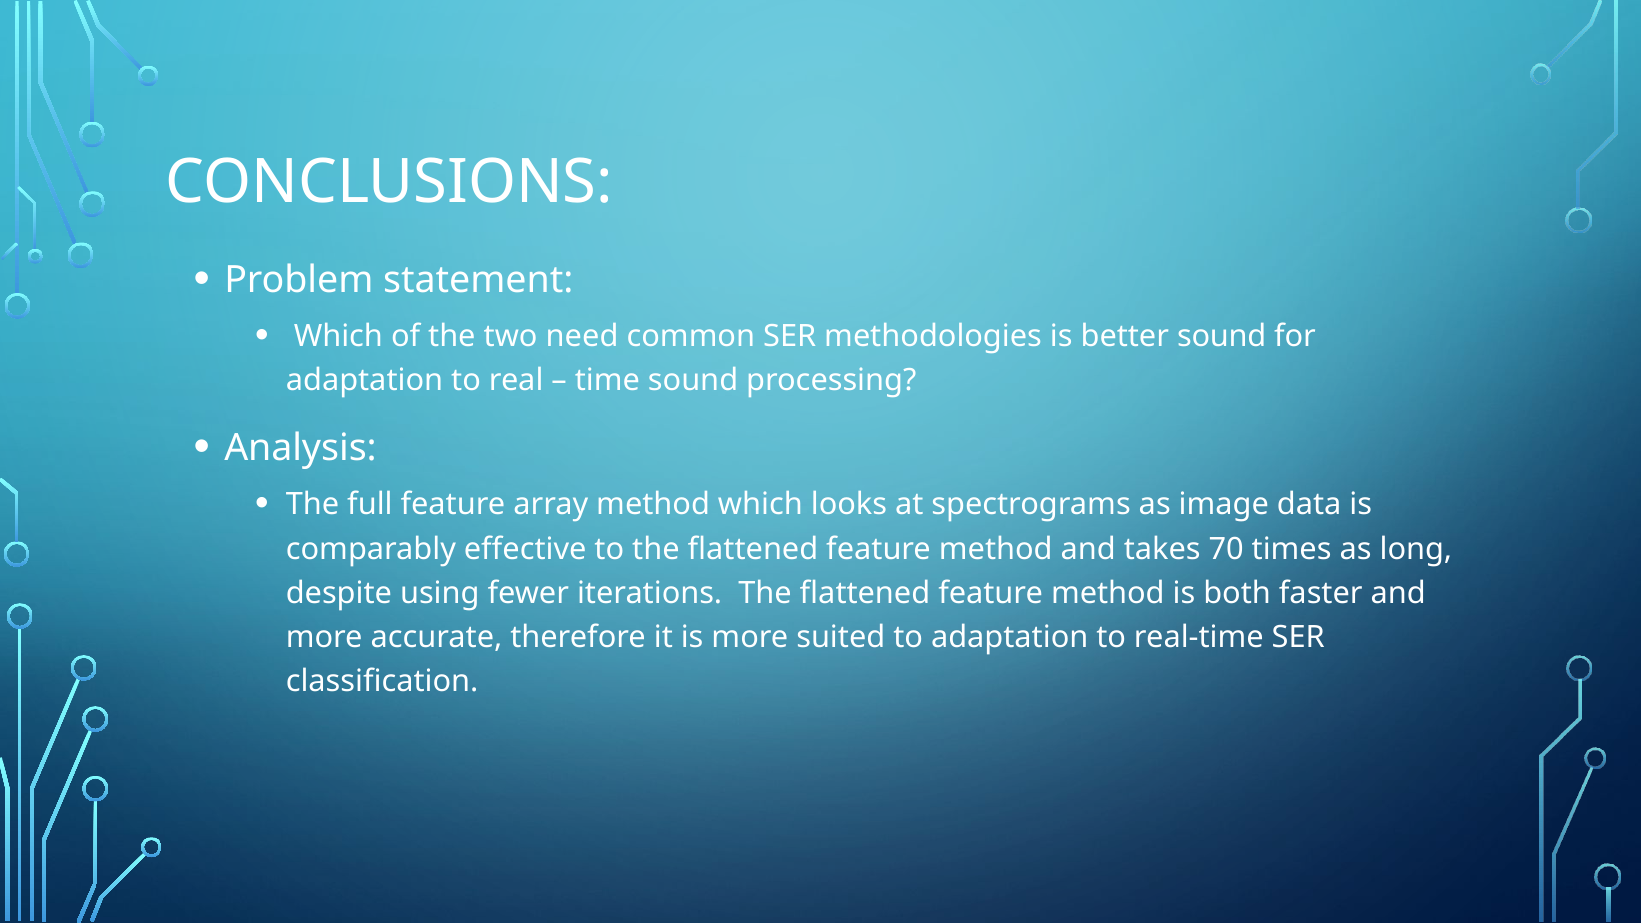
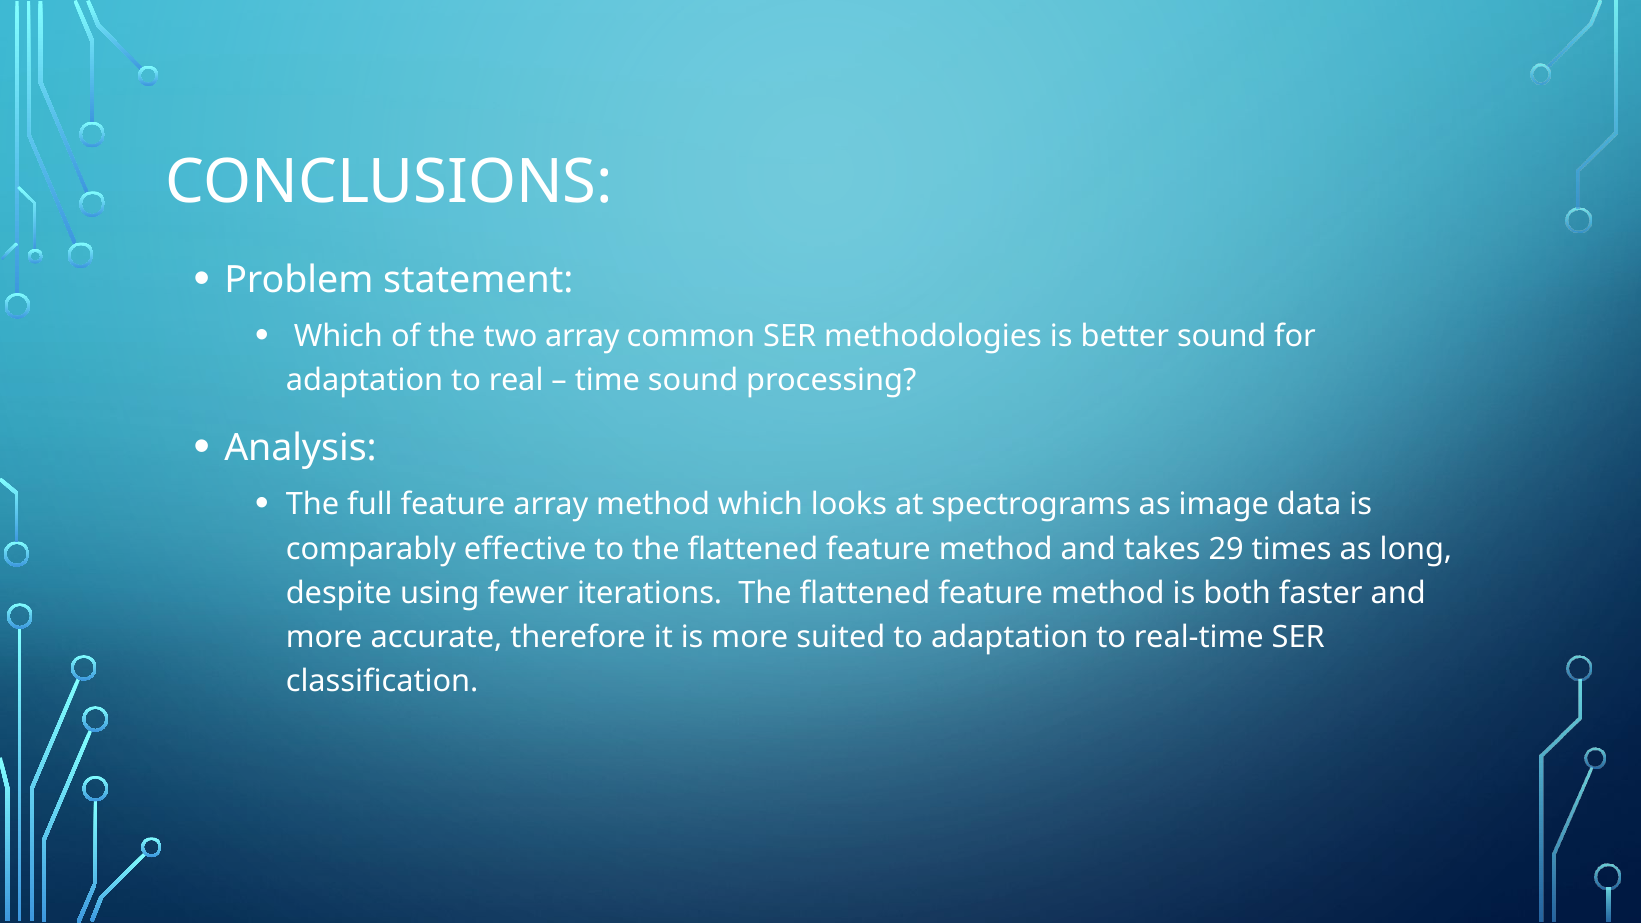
two need: need -> array
70: 70 -> 29
